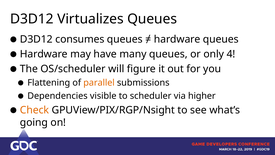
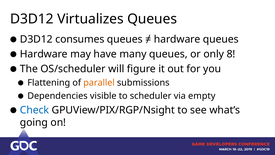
4: 4 -> 8
higher: higher -> empty
Check colour: orange -> blue
